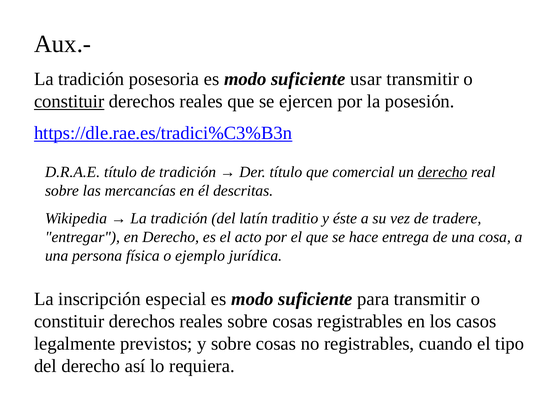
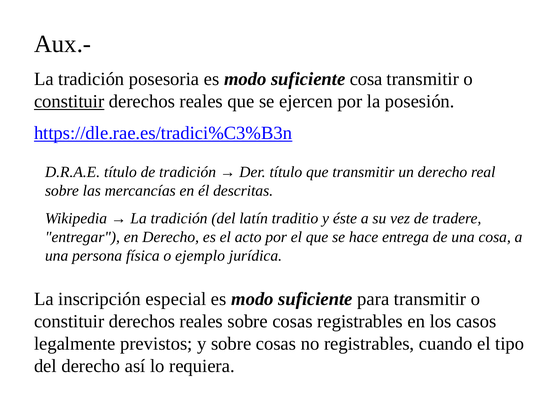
suficiente usar: usar -> cosa
que comercial: comercial -> transmitir
derecho at (442, 172) underline: present -> none
